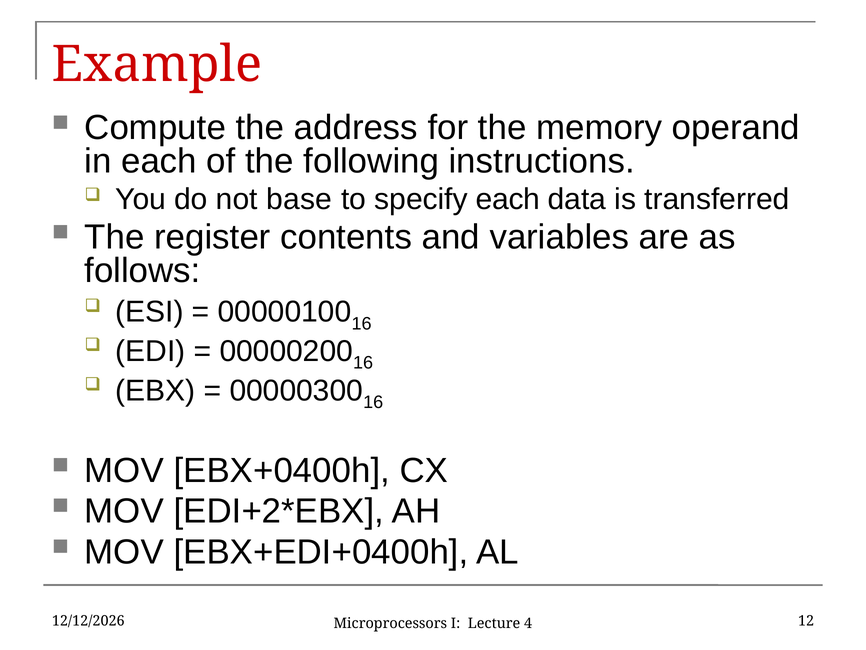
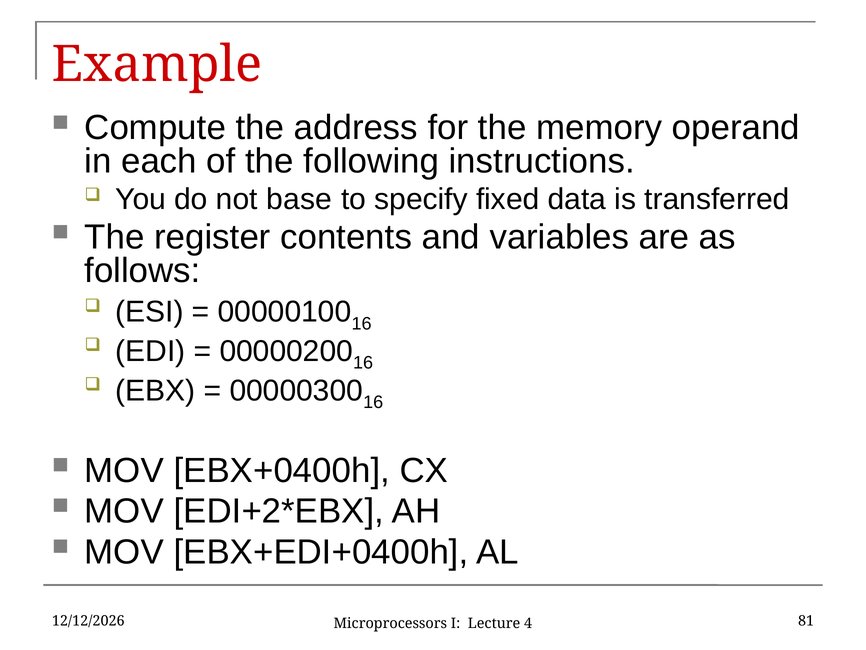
specify each: each -> fixed
12: 12 -> 81
